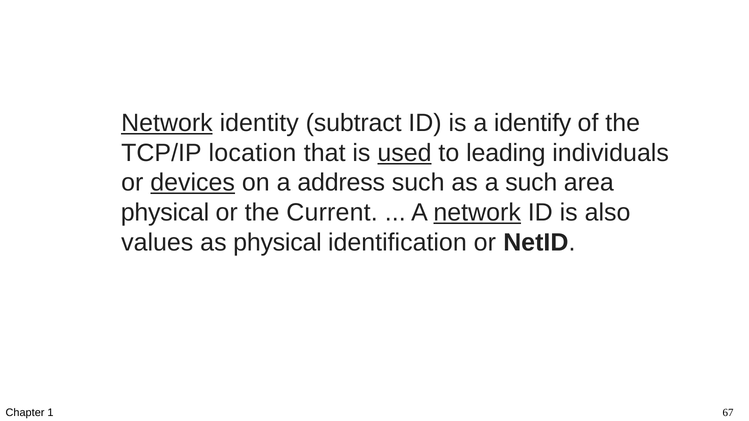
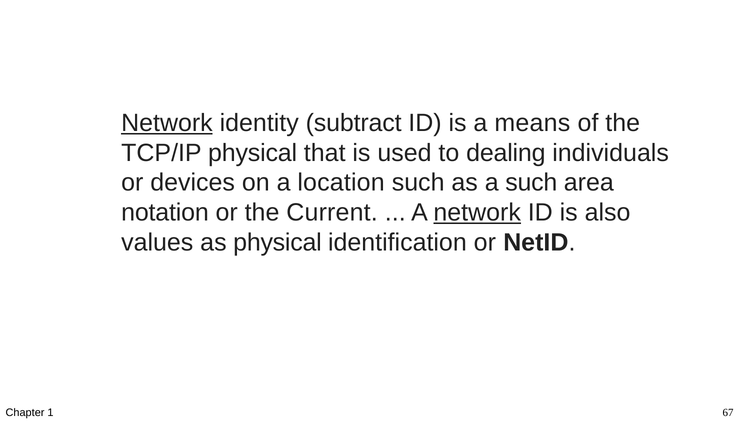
identify: identify -> means
TCP/IP location: location -> physical
used underline: present -> none
leading: leading -> dealing
devices underline: present -> none
address: address -> location
physical at (165, 213): physical -> notation
